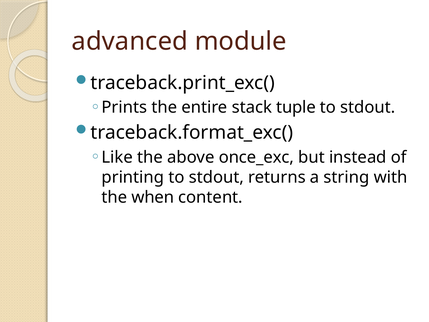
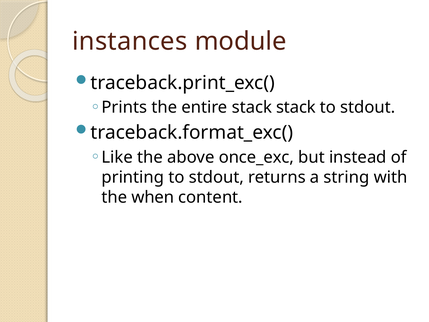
advanced: advanced -> instances
stack tuple: tuple -> stack
